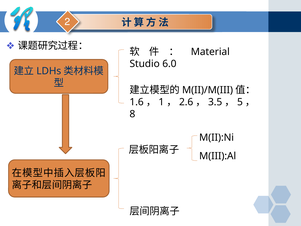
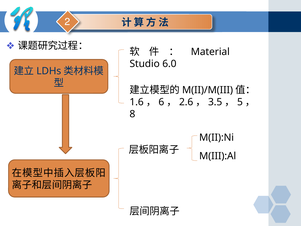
1: 1 -> 6
